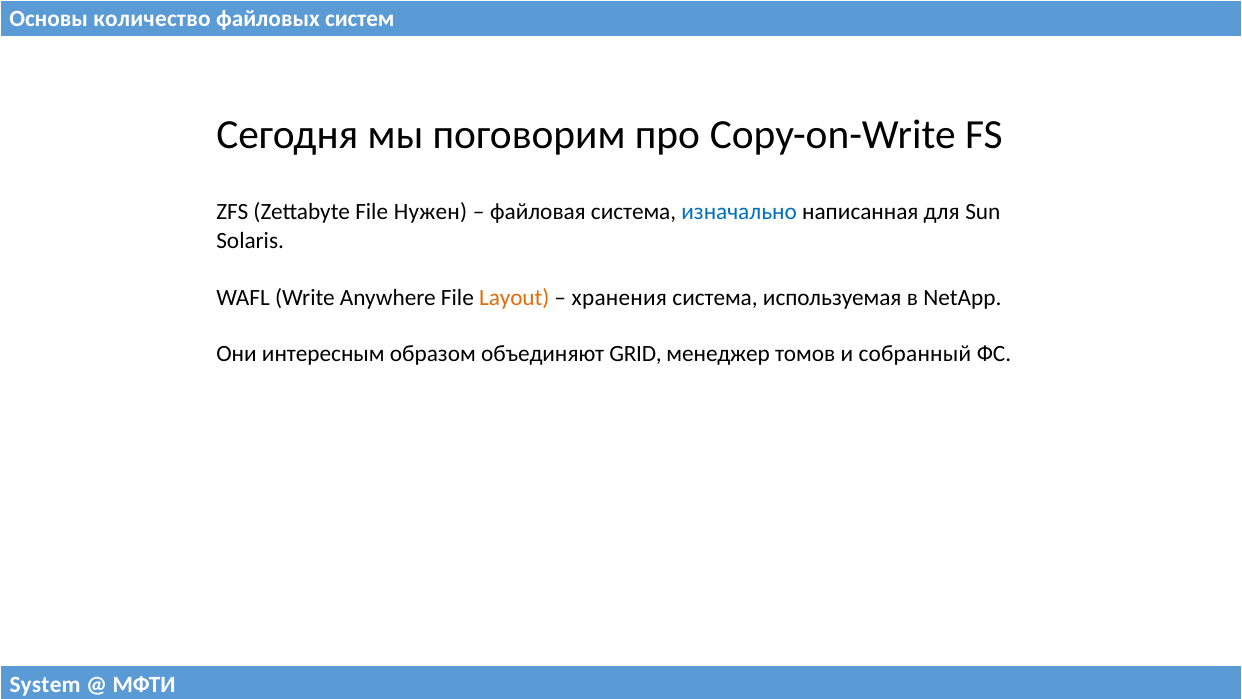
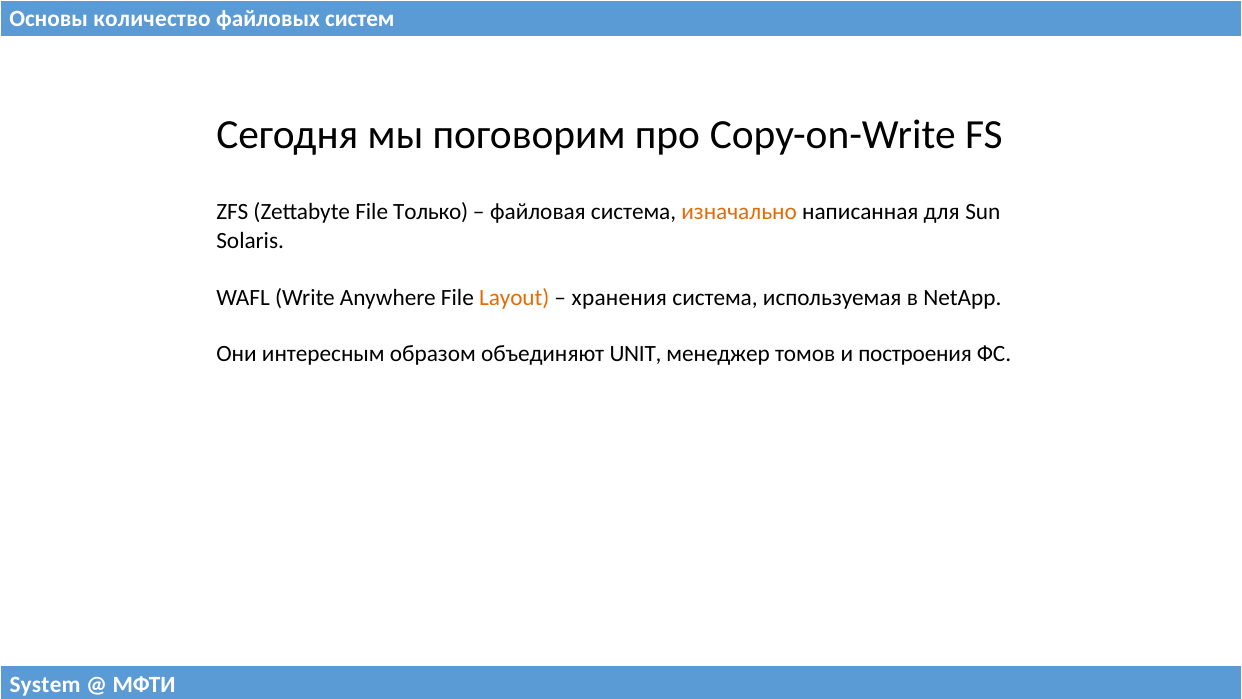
Нужен: Нужен -> Только
изначально colour: blue -> orange
GRID: GRID -> UNIT
собранный: собранный -> построения
